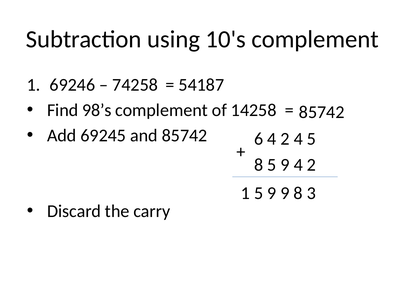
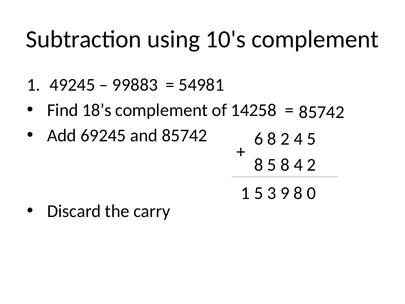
54187: 54187 -> 54981
69246: 69246 -> 49245
74258: 74258 -> 99883
98’s: 98’s -> 18’s
6 4: 4 -> 8
8 5 9: 9 -> 8
1 5 9: 9 -> 3
3: 3 -> 0
